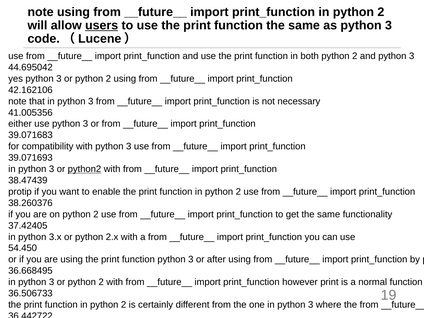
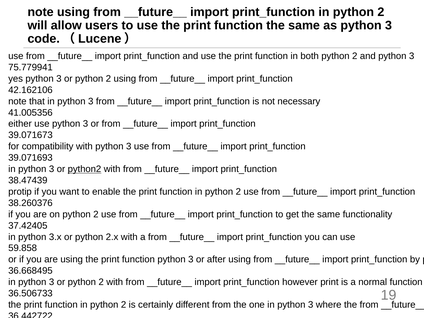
users underline: present -> none
44.695042: 44.695042 -> 75.779941
39.071683: 39.071683 -> 39.071673
54.450: 54.450 -> 59.858
